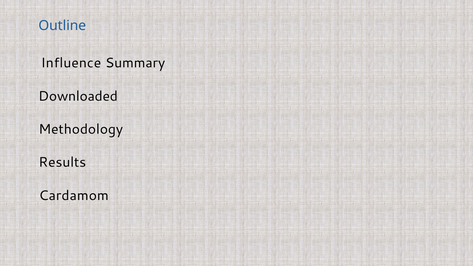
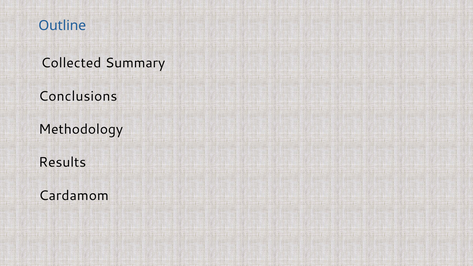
Influence: Influence -> Collected
Downloaded: Downloaded -> Conclusions
